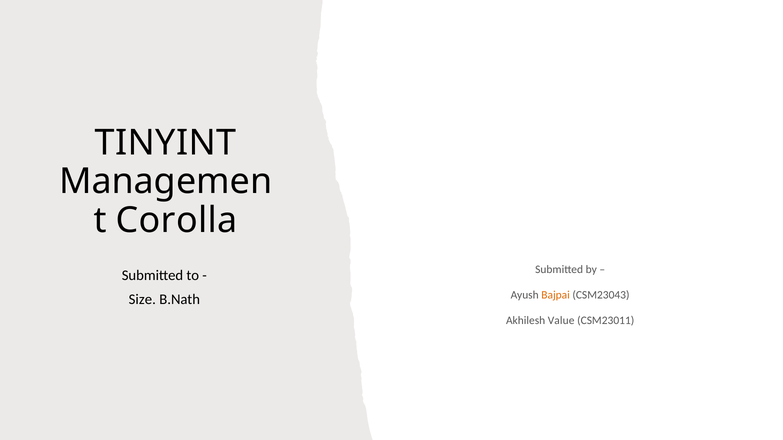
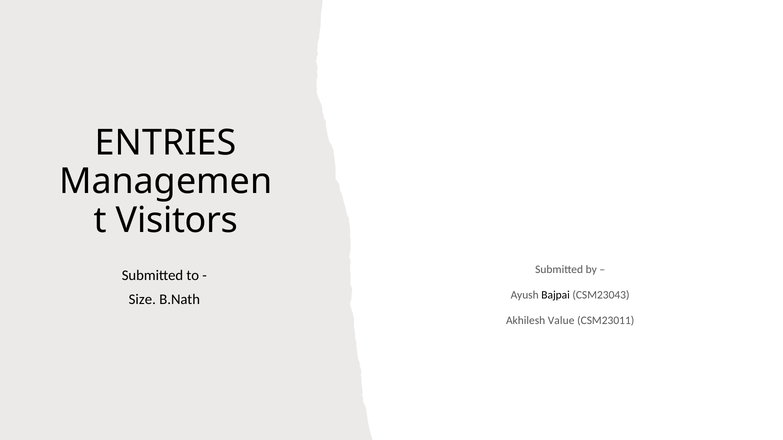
TINYINT: TINYINT -> ENTRIES
Corolla: Corolla -> Visitors
Bajpai colour: orange -> black
